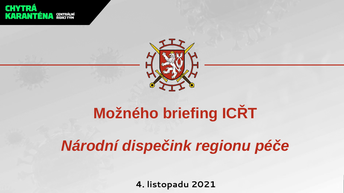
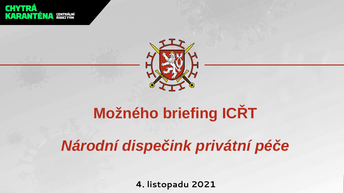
regionu: regionu -> privátní
